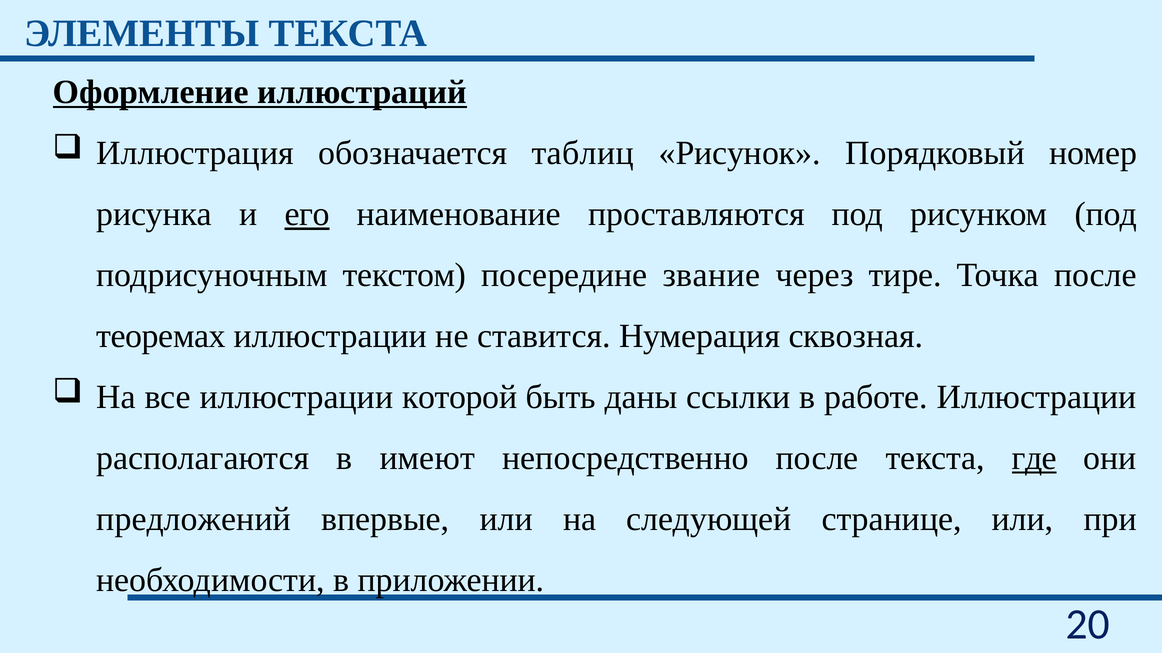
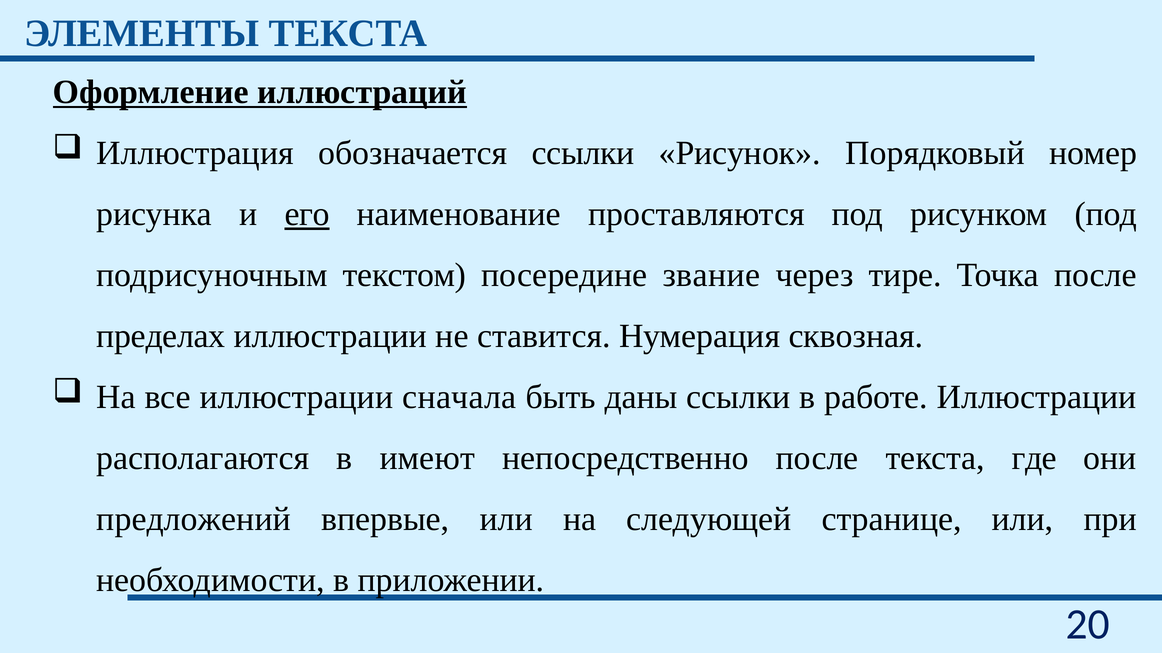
обозначается таблиц: таблиц -> ссылки
теоремах: теоремах -> пределах
которой: которой -> сначала
где underline: present -> none
